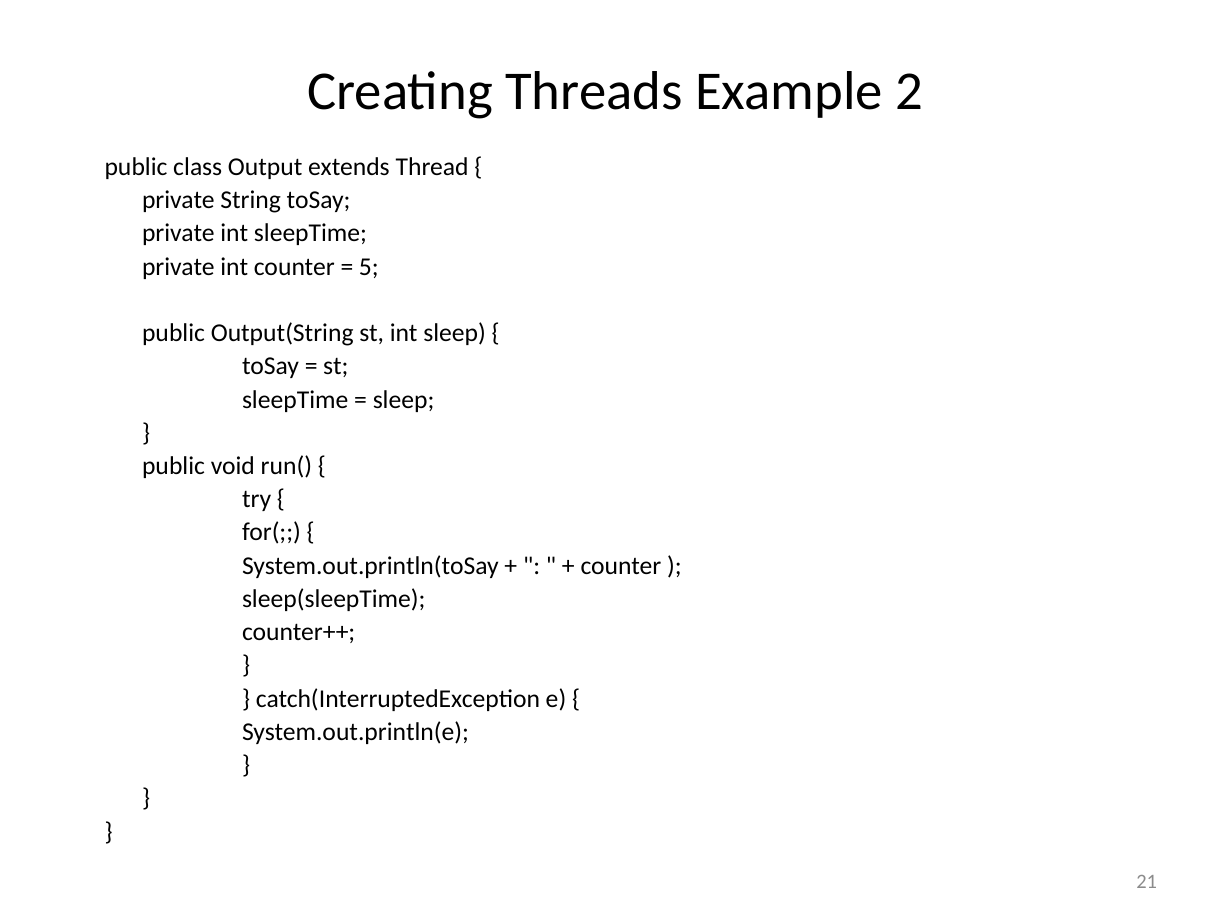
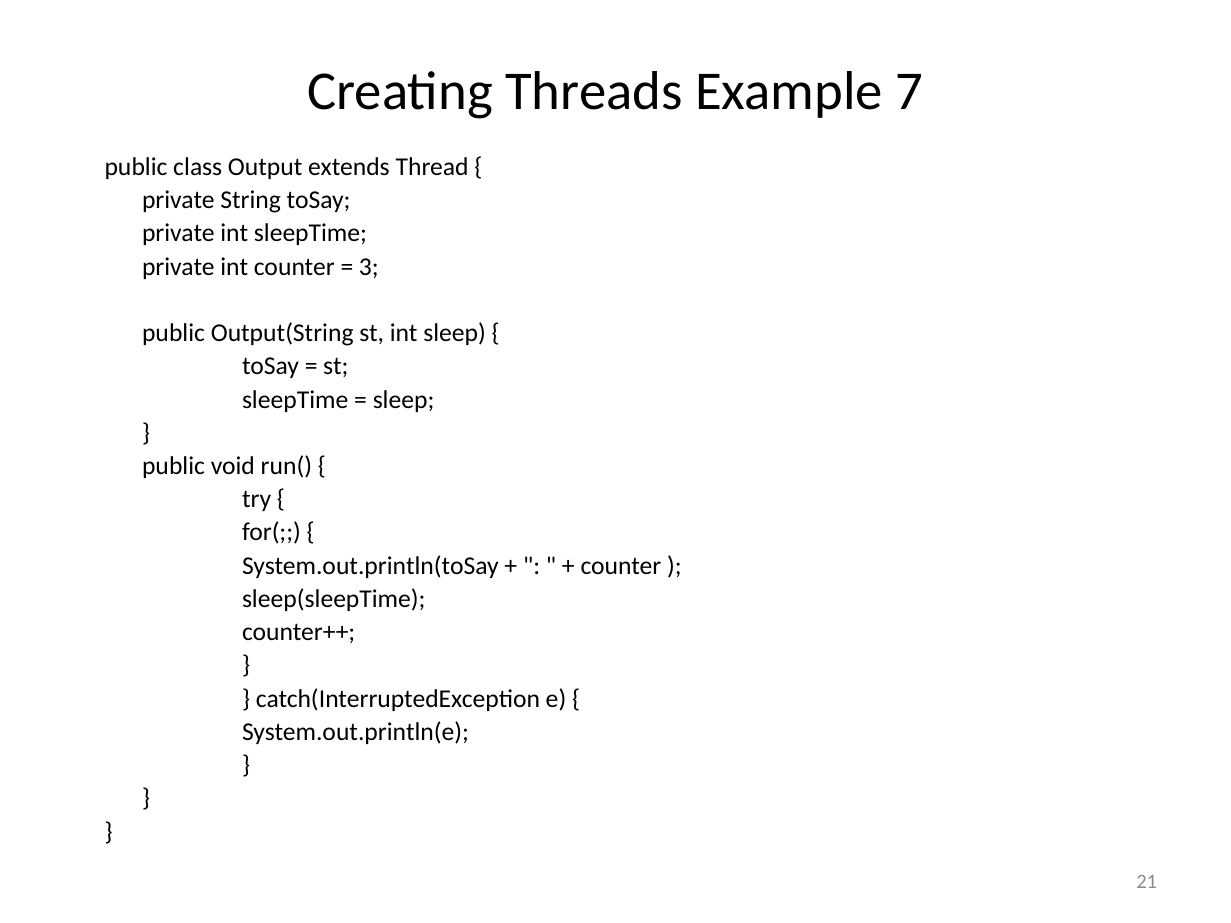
2: 2 -> 7
5: 5 -> 3
